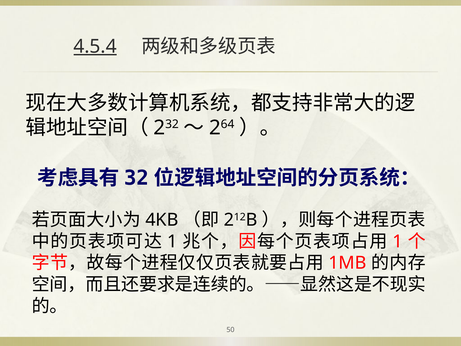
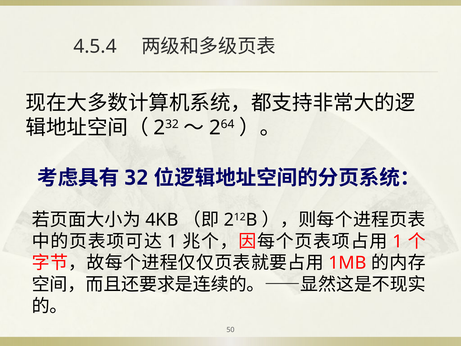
4.5.4 underline: present -> none
